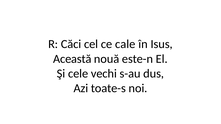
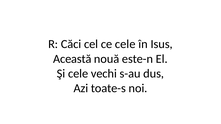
ce cale: cale -> cele
